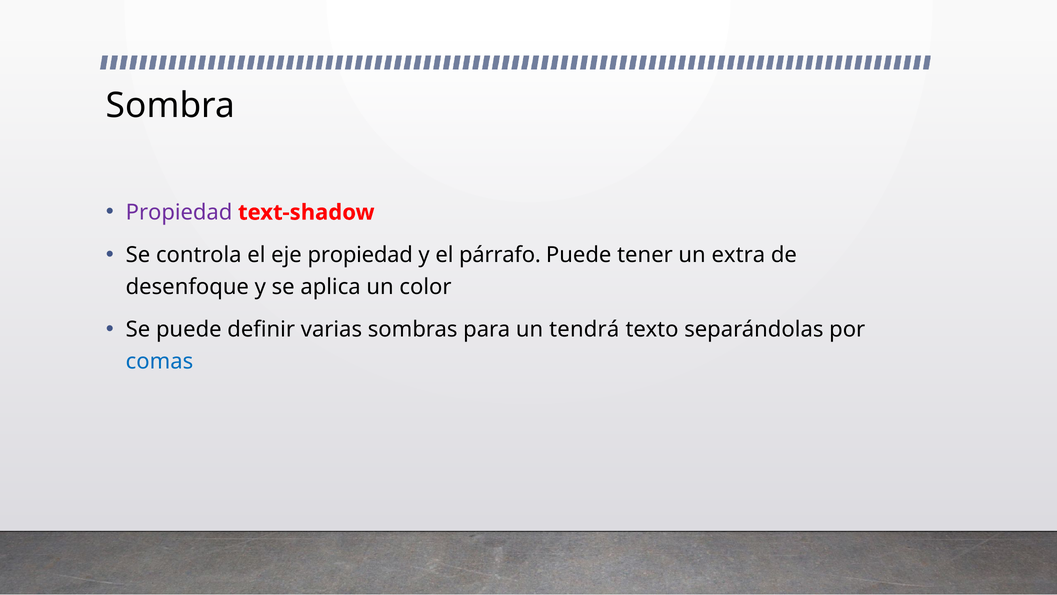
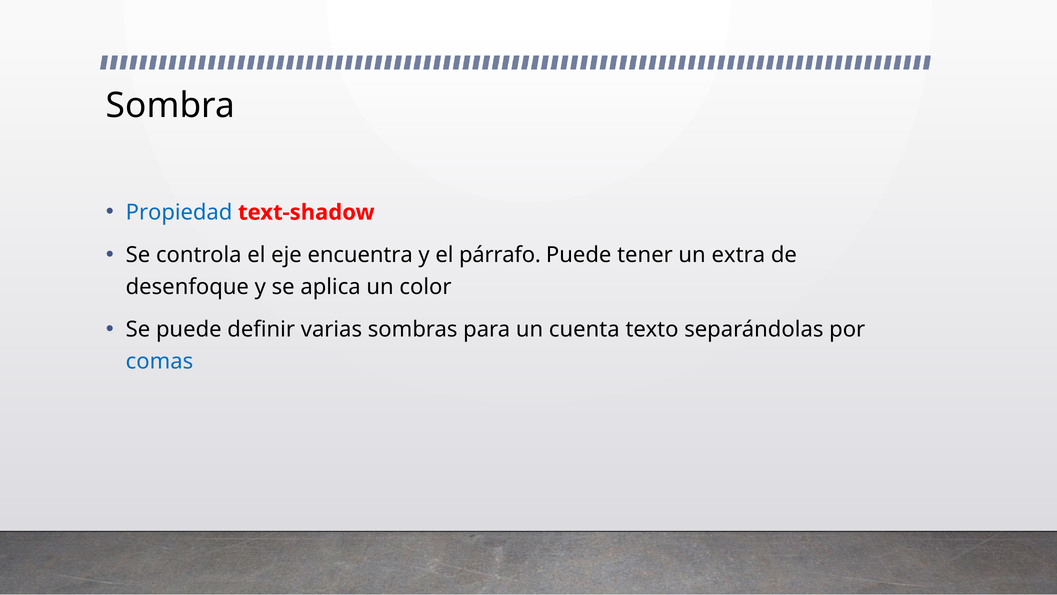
Propiedad at (179, 212) colour: purple -> blue
eje propiedad: propiedad -> encuentra
tendrá: tendrá -> cuenta
